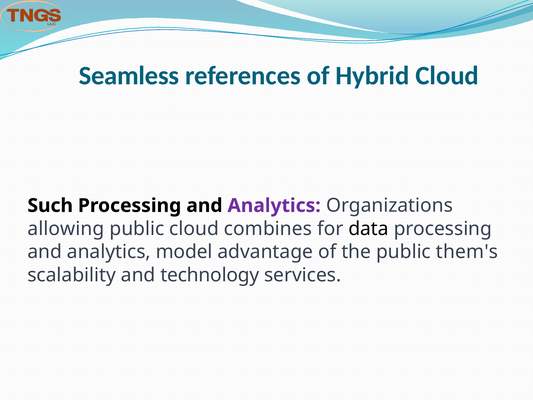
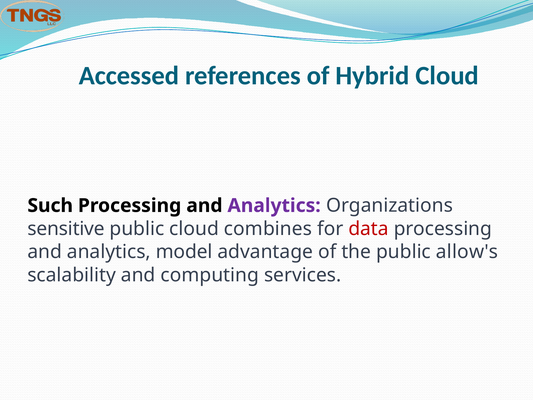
Seamless: Seamless -> Accessed
allowing: allowing -> sensitive
data colour: black -> red
them's: them's -> allow's
technology: technology -> computing
